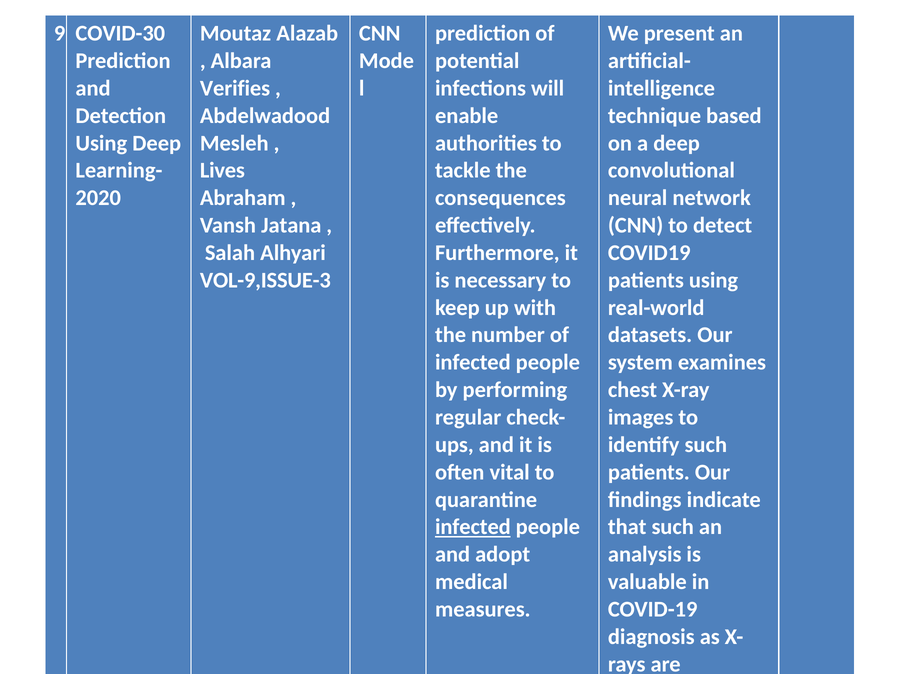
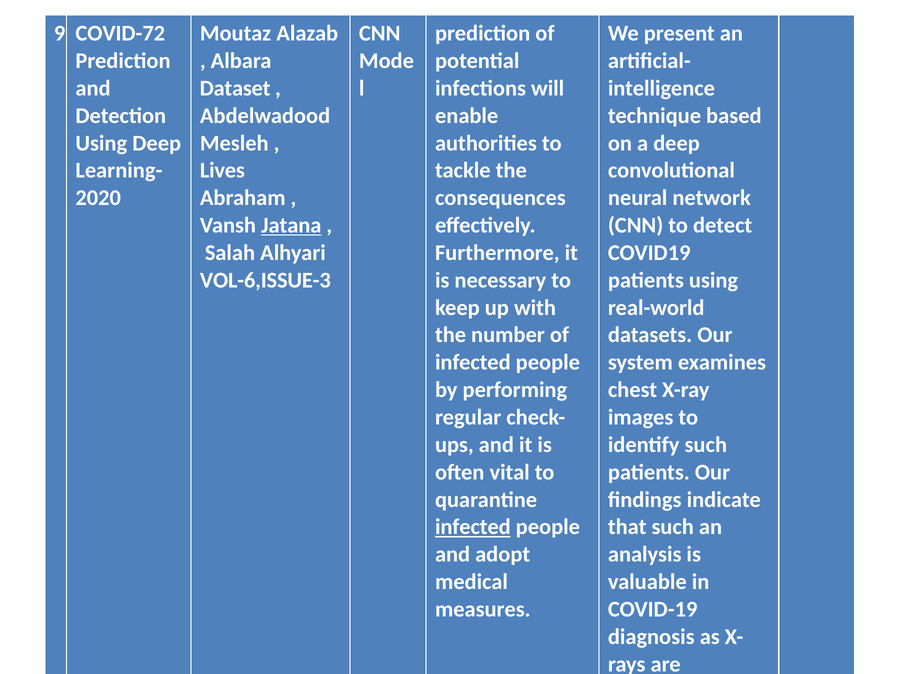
COVID-30: COVID-30 -> COVID-72
Verifies: Verifies -> Dataset
Jatana underline: none -> present
VOL-9,ISSUE-3: VOL-9,ISSUE-3 -> VOL-6,ISSUE-3
